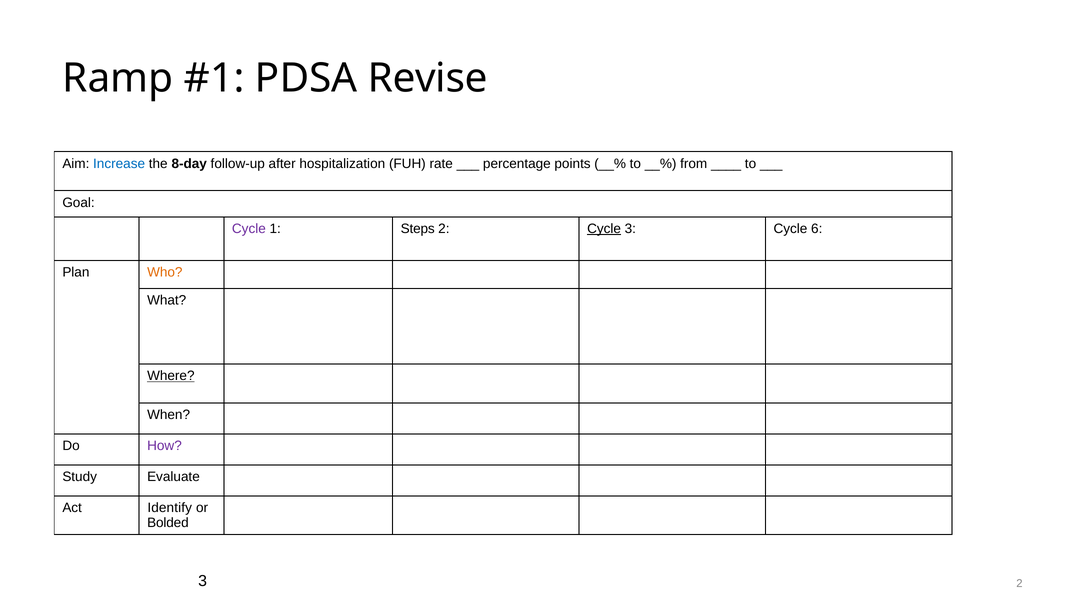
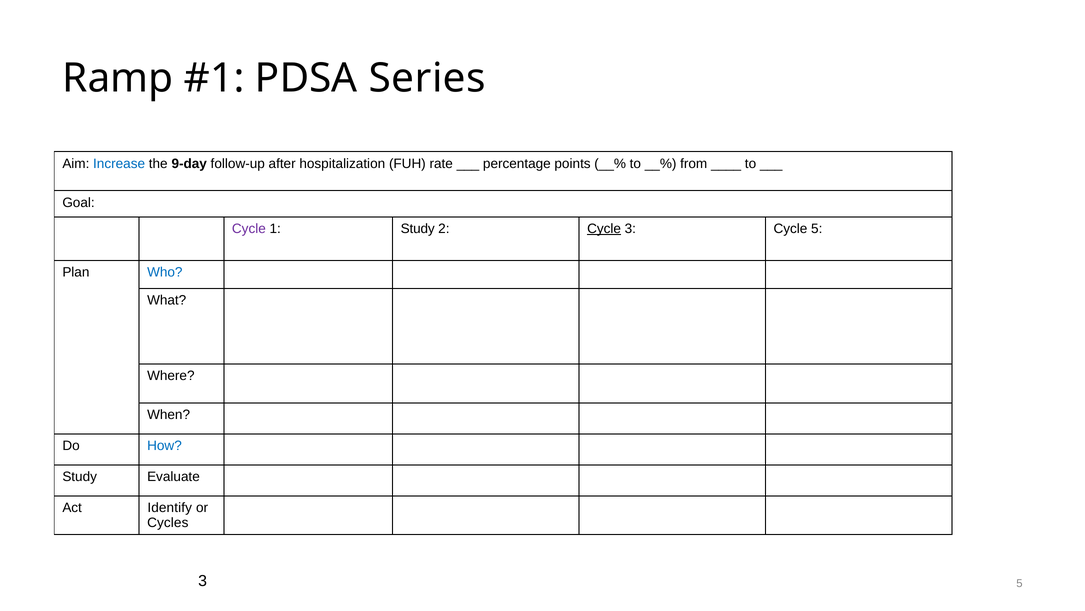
Revise: Revise -> Series
8-day: 8-day -> 9-day
1 Steps: Steps -> Study
Cycle 6: 6 -> 5
Who colour: orange -> blue
Where underline: present -> none
How colour: purple -> blue
Bolded: Bolded -> Cycles
3 2: 2 -> 5
